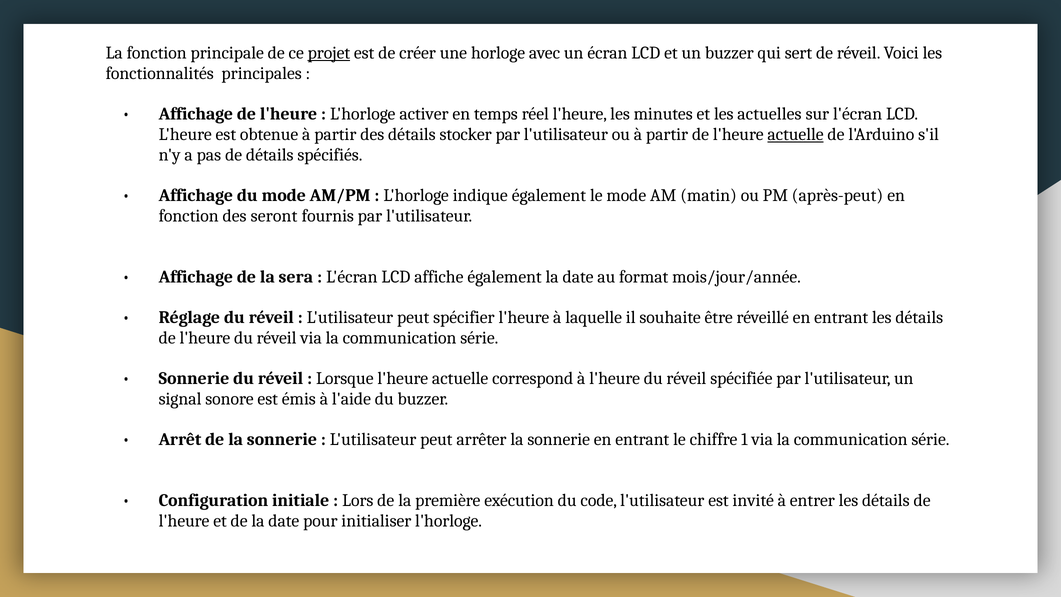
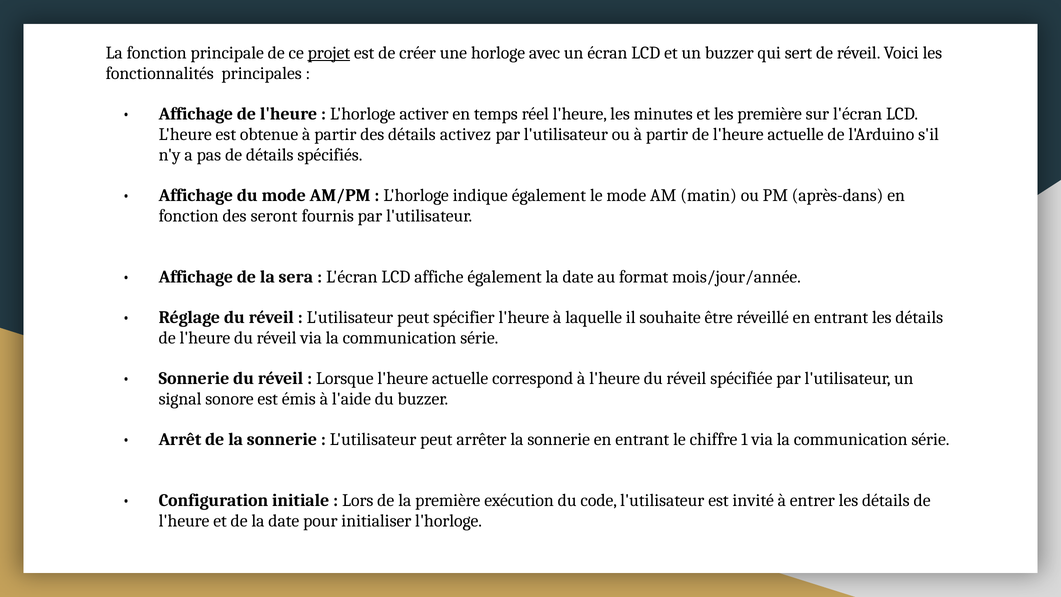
les actuelles: actuelles -> première
stocker: stocker -> activez
actuelle at (796, 134) underline: present -> none
après-peut: après-peut -> après-dans
